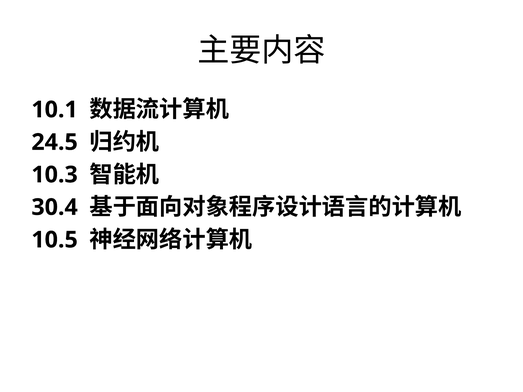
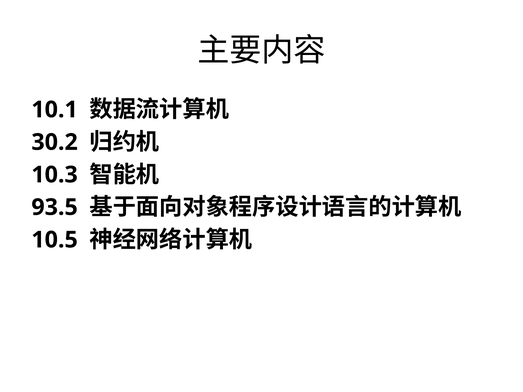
24.5: 24.5 -> 30.2
30.4: 30.4 -> 93.5
